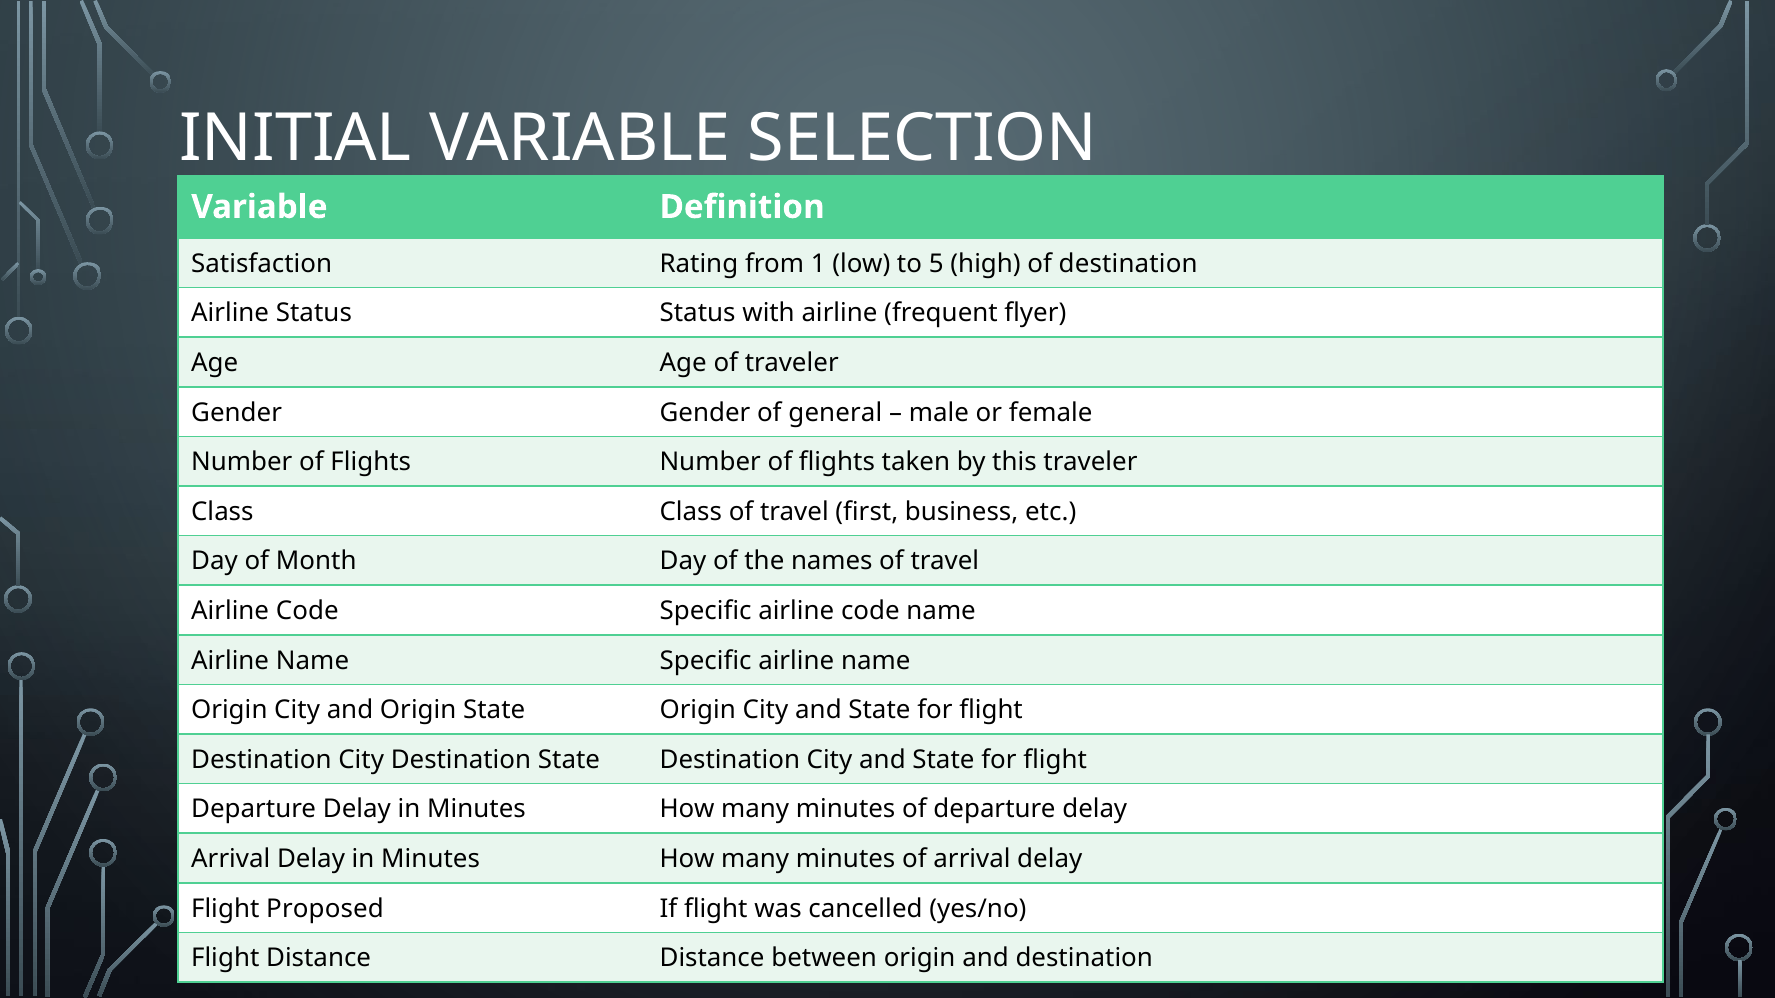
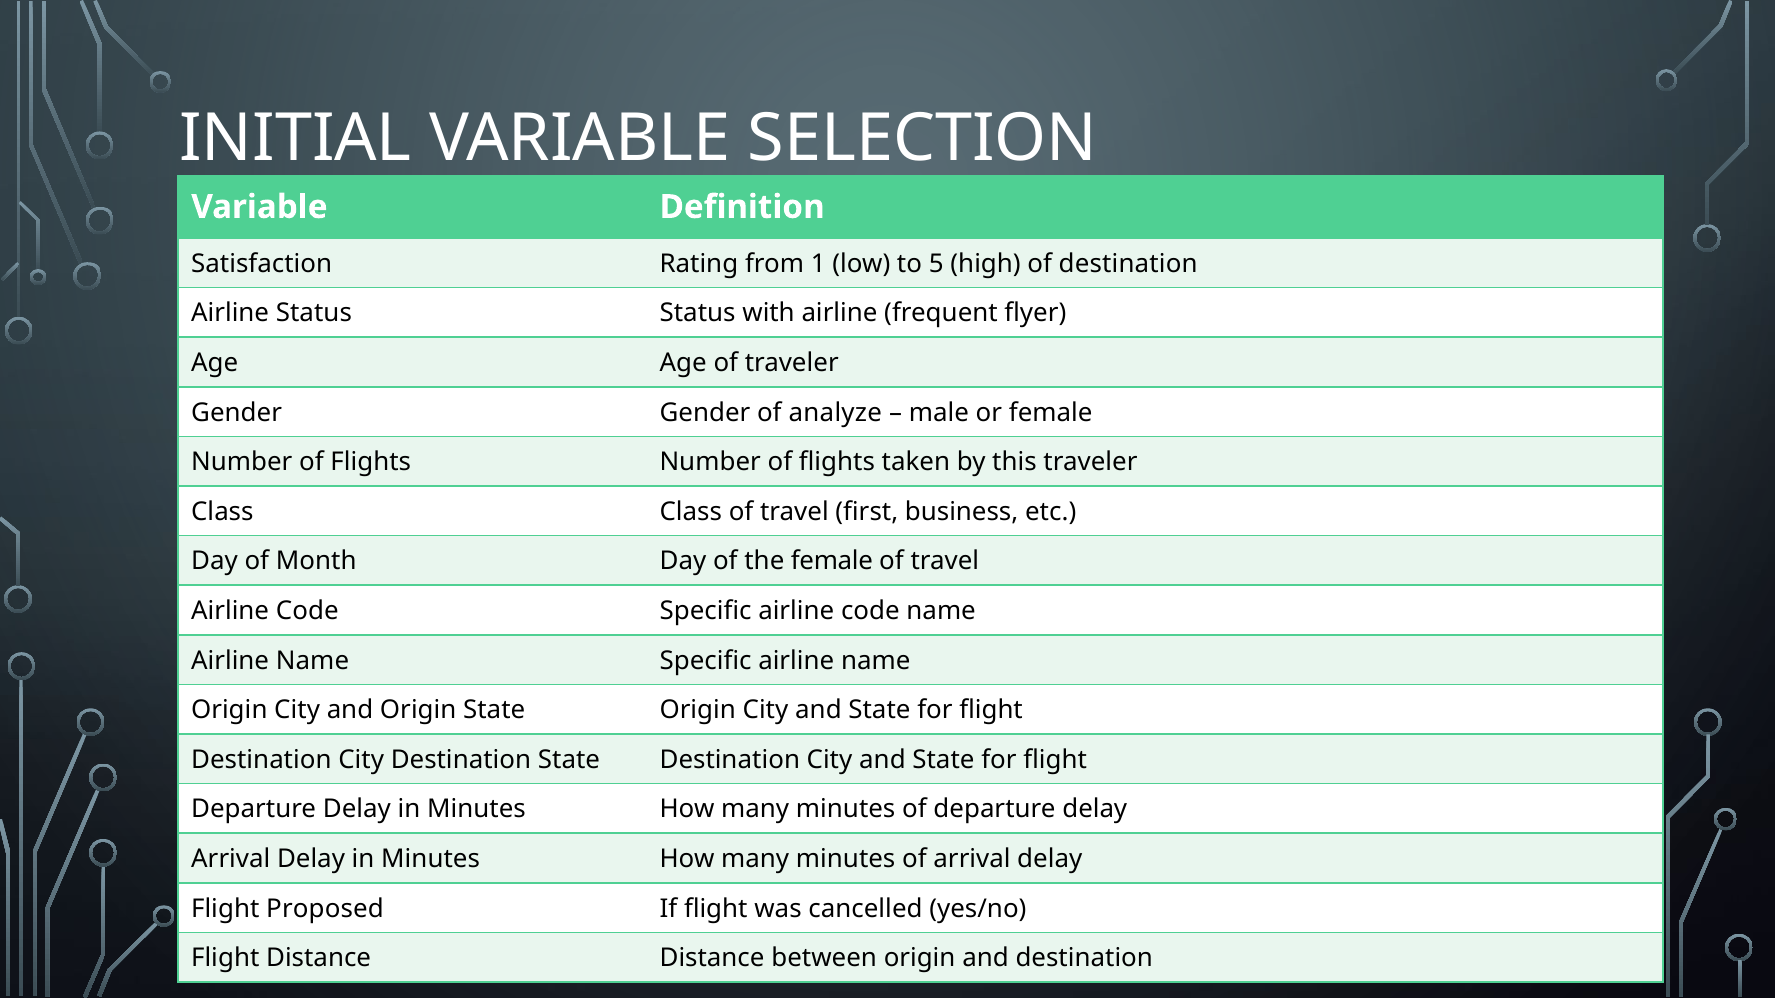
general: general -> analyze
the names: names -> female
